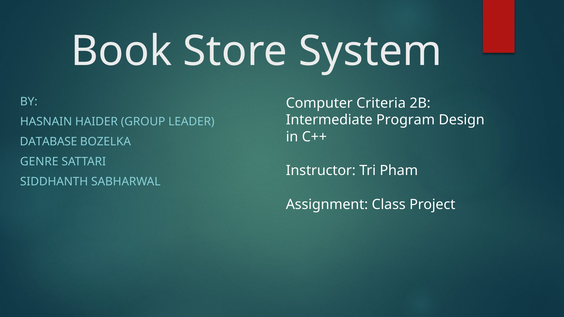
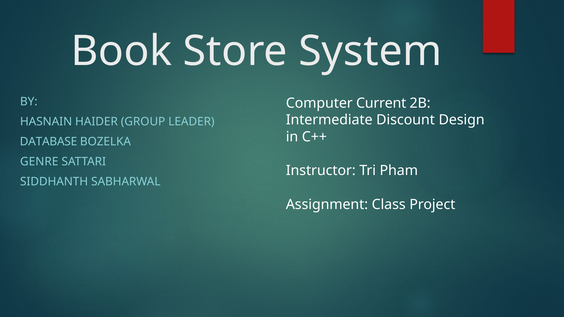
Criteria: Criteria -> Current
Program: Program -> Discount
